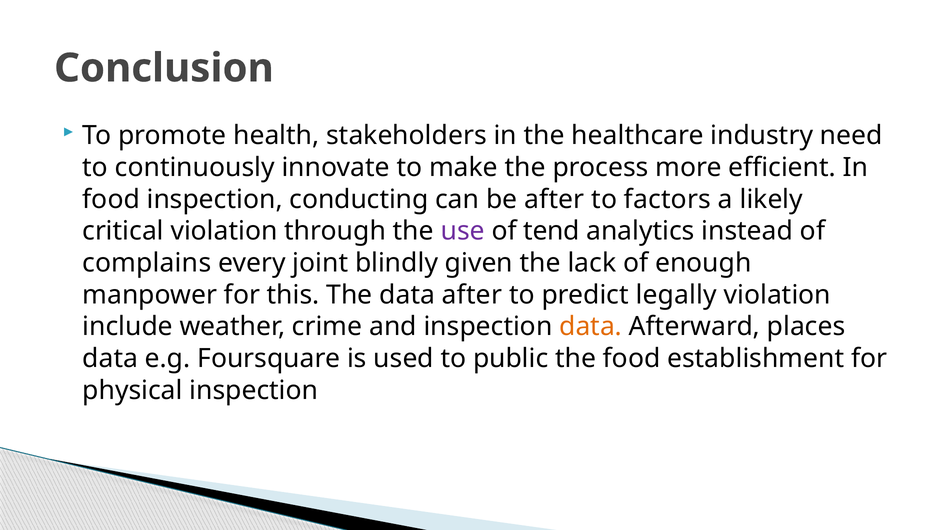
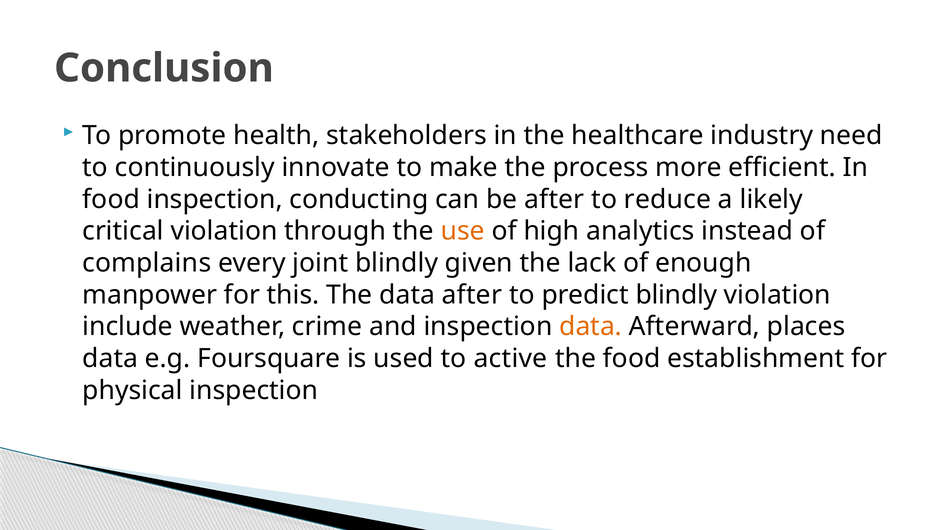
factors: factors -> reduce
use colour: purple -> orange
tend: tend -> high
predict legally: legally -> blindly
public: public -> active
